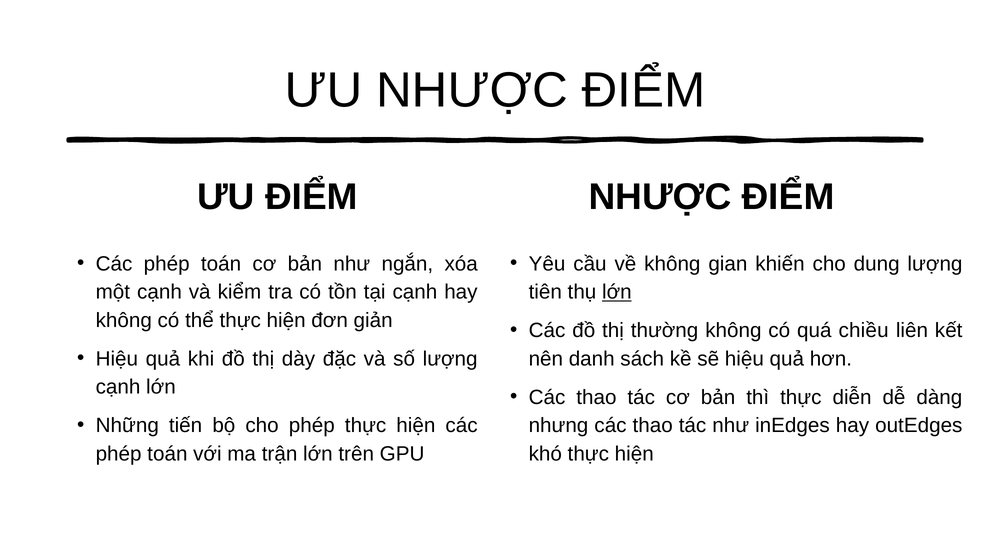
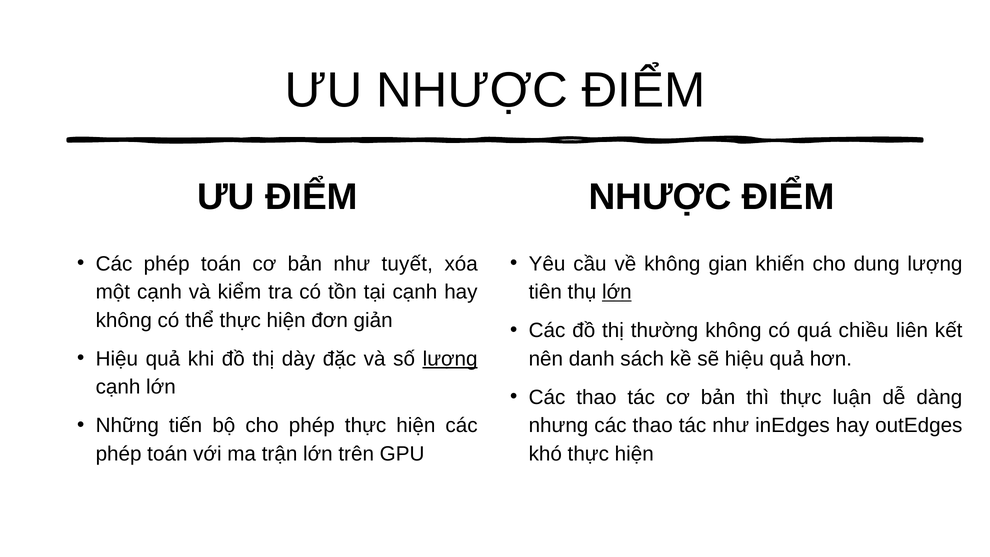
ngắn: ngắn -> tuyết
lượng at (450, 359) underline: none -> present
diễn: diễn -> luận
